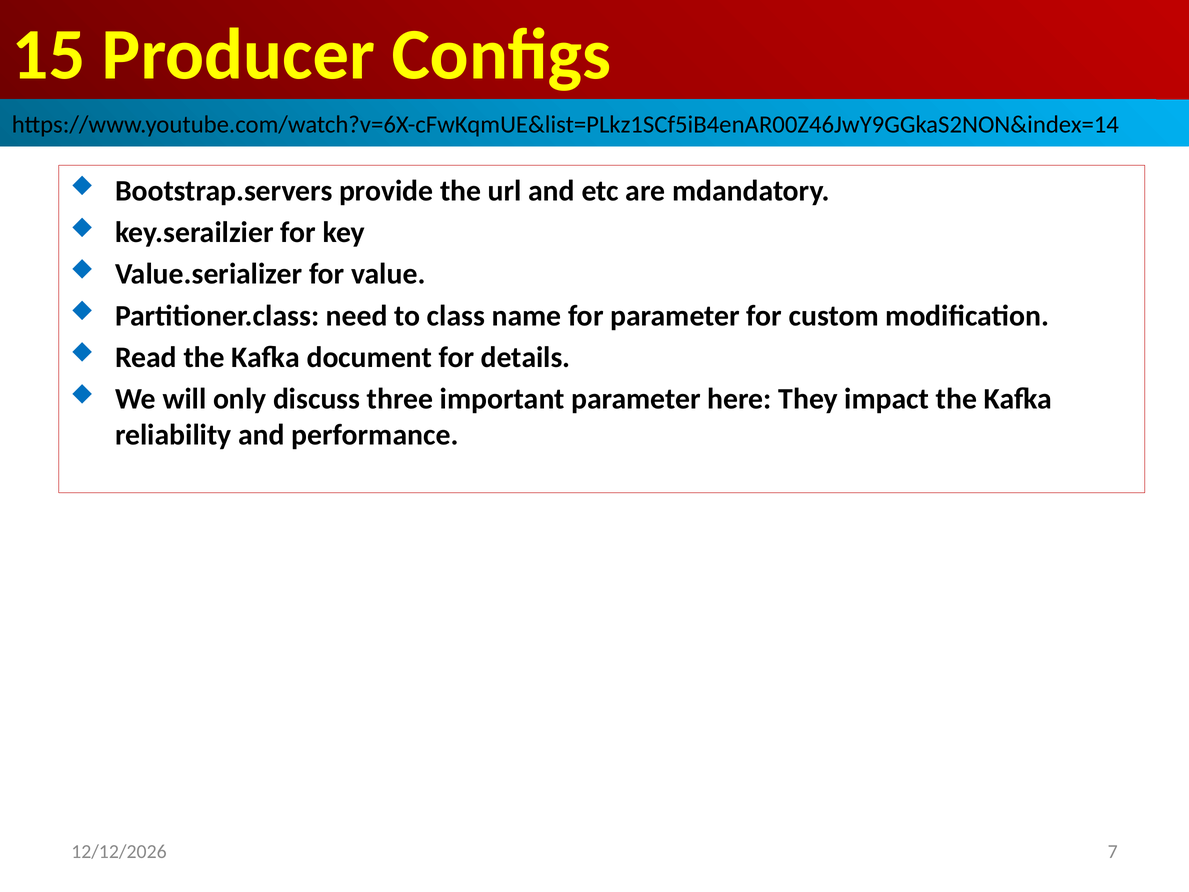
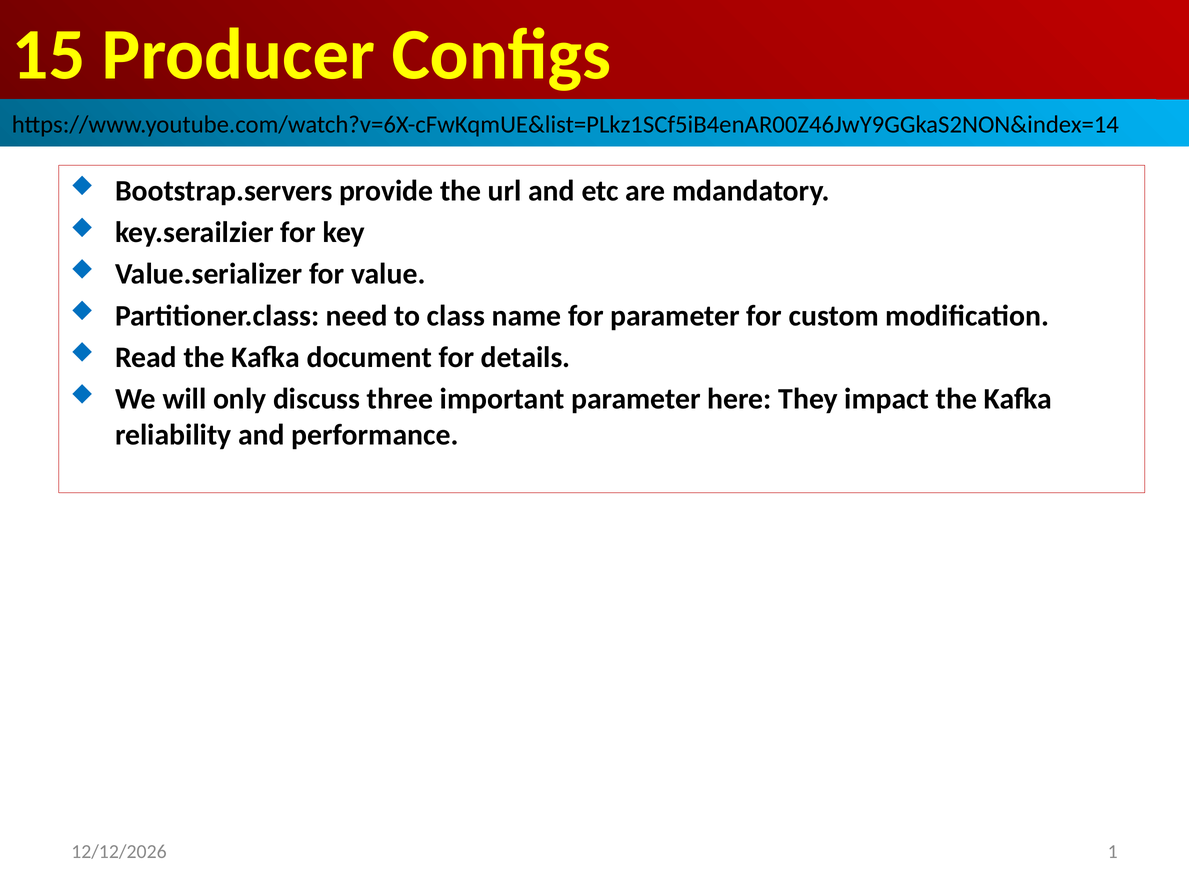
7: 7 -> 1
